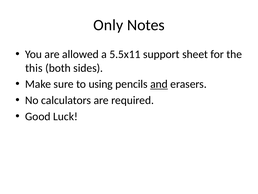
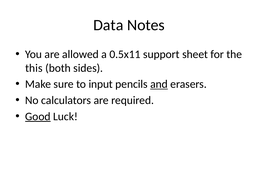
Only: Only -> Data
5.5x11: 5.5x11 -> 0.5x11
using: using -> input
Good underline: none -> present
